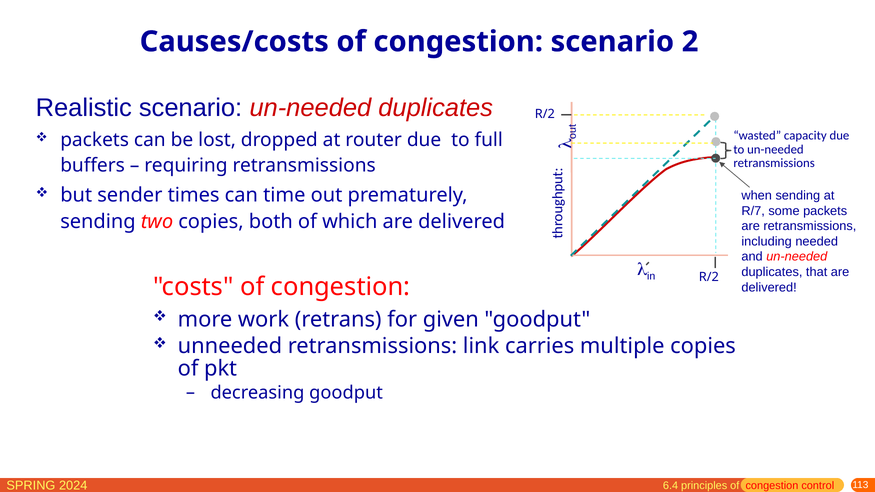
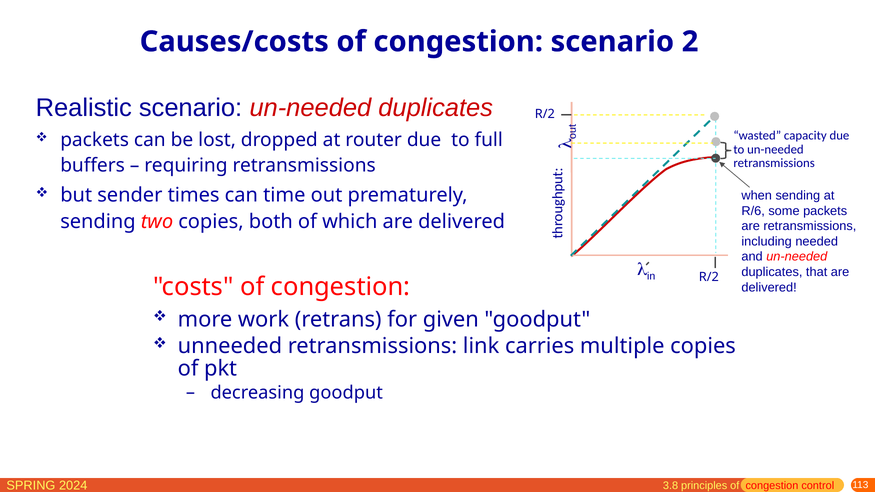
R/7: R/7 -> R/6
6.4: 6.4 -> 3.8
